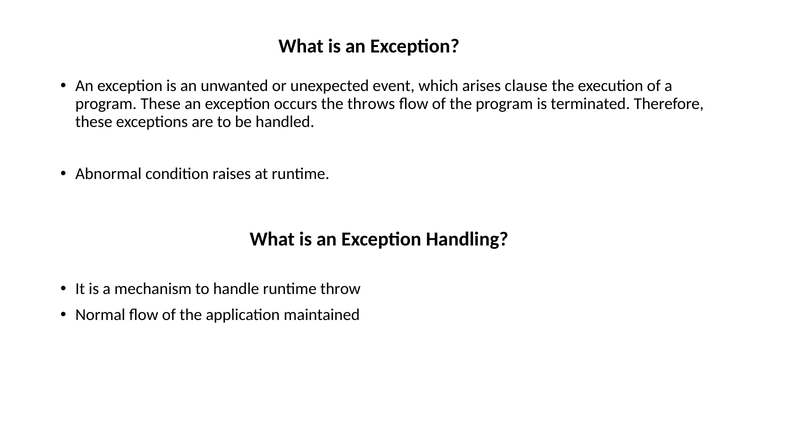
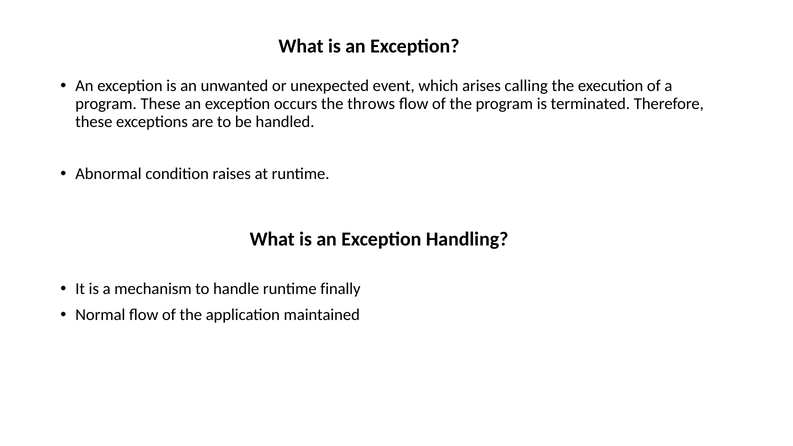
clause: clause -> calling
throw: throw -> finally
